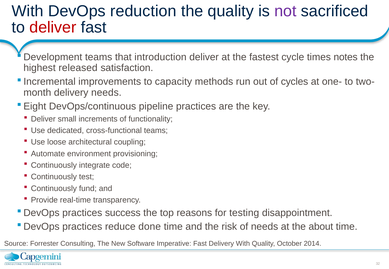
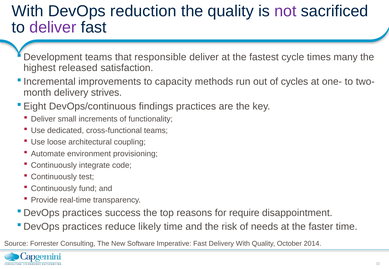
deliver at (53, 27) colour: red -> purple
introduction: introduction -> responsible
notes: notes -> many
delivery needs: needs -> strives
pipeline: pipeline -> findings
testing: testing -> require
done: done -> likely
about: about -> faster
